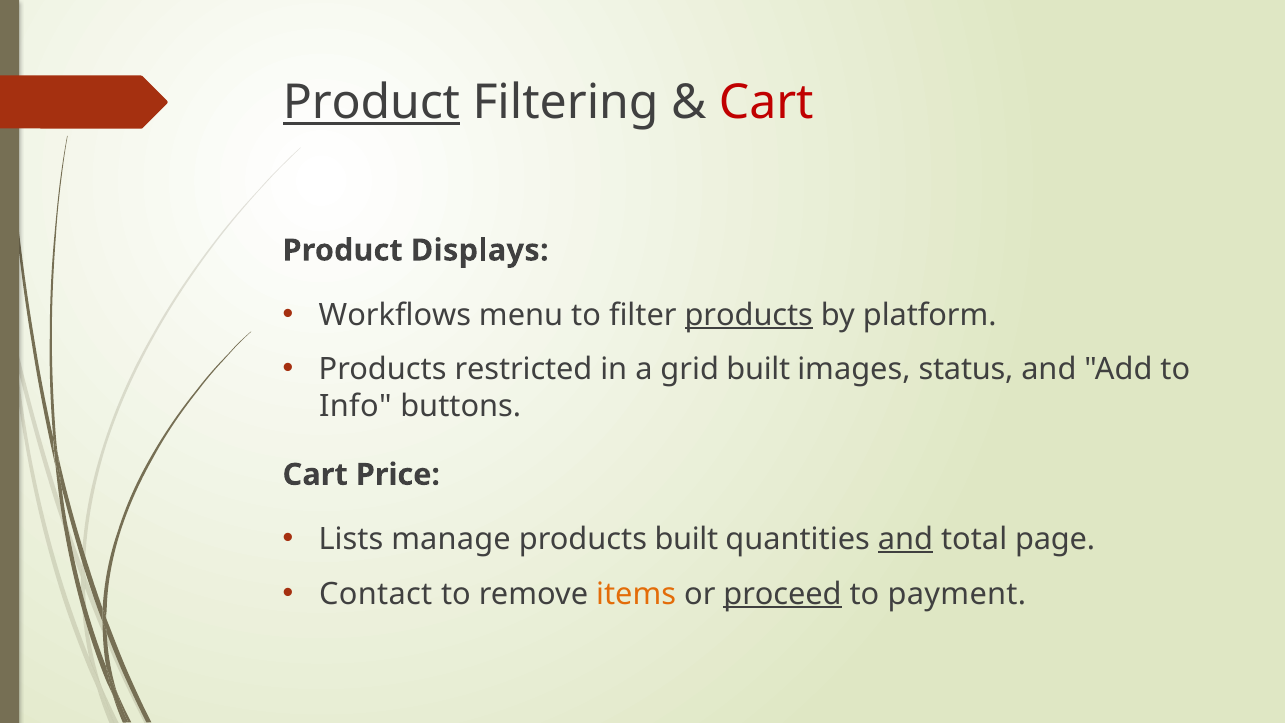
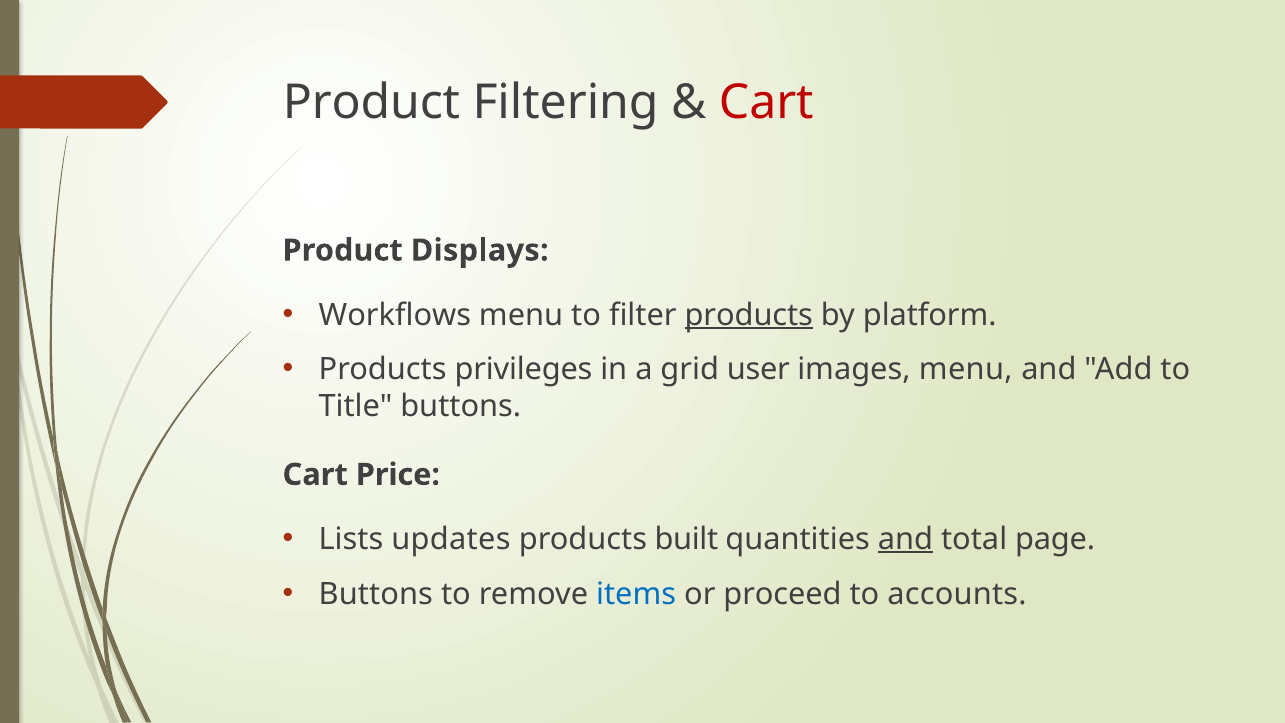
Product at (372, 103) underline: present -> none
restricted: restricted -> privileges
grid built: built -> user
images status: status -> menu
Info: Info -> Title
manage: manage -> updates
Contact at (376, 594): Contact -> Buttons
items colour: orange -> blue
proceed underline: present -> none
payment: payment -> accounts
